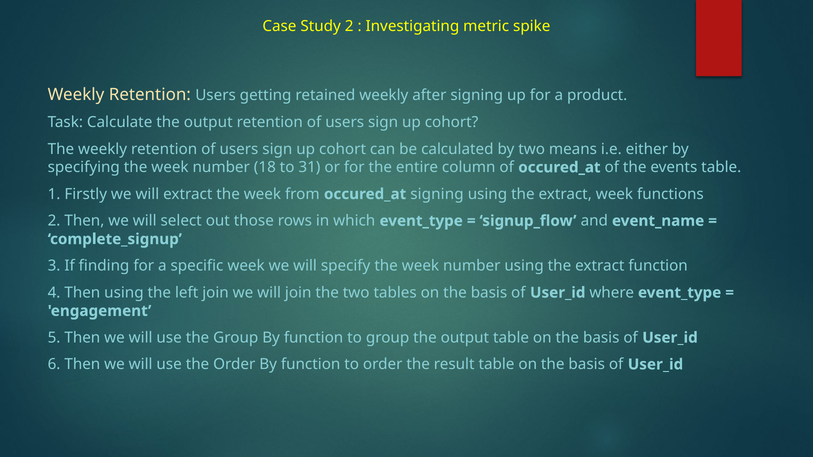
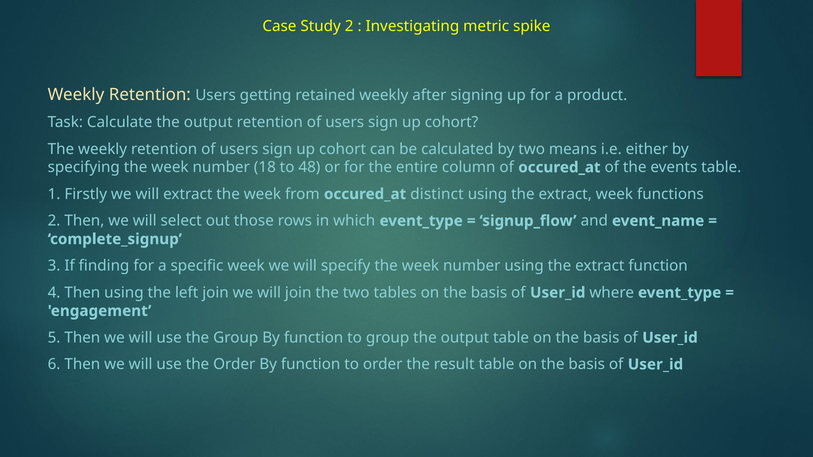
31: 31 -> 48
occured_at signing: signing -> distinct
